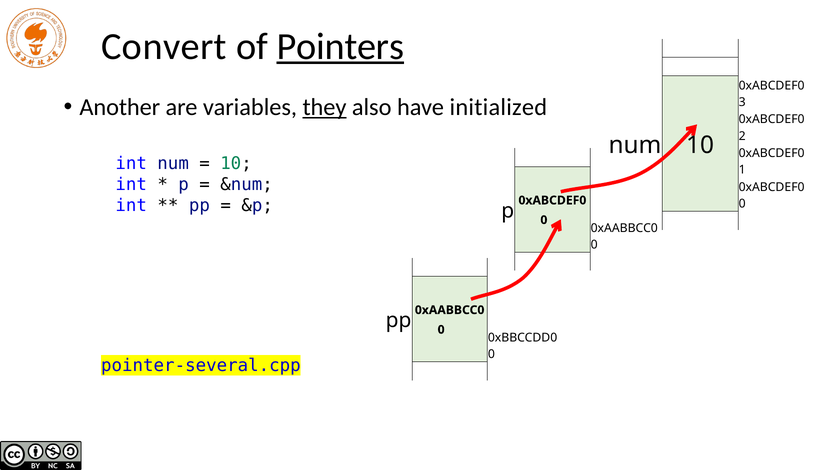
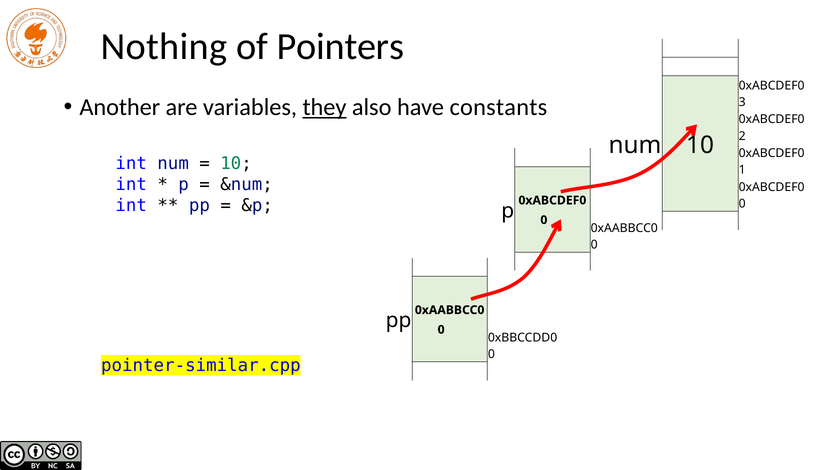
Convert: Convert -> Nothing
Pointers underline: present -> none
initialized: initialized -> constants
pointer-several.cpp: pointer-several.cpp -> pointer-similar.cpp
